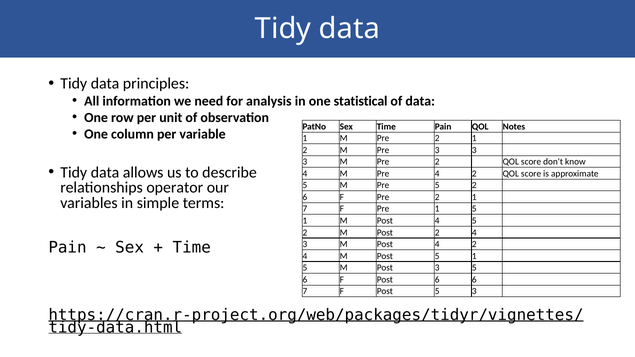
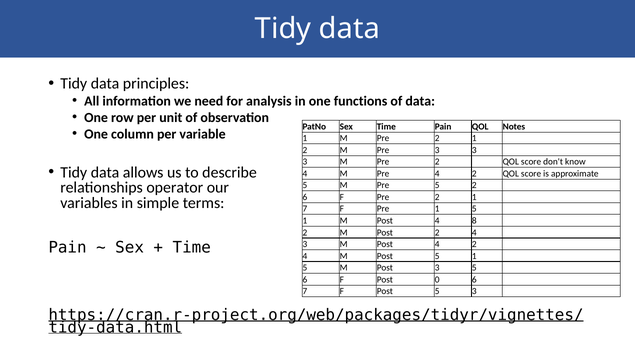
statistical: statistical -> functions
4 5: 5 -> 8
Post 6: 6 -> 0
